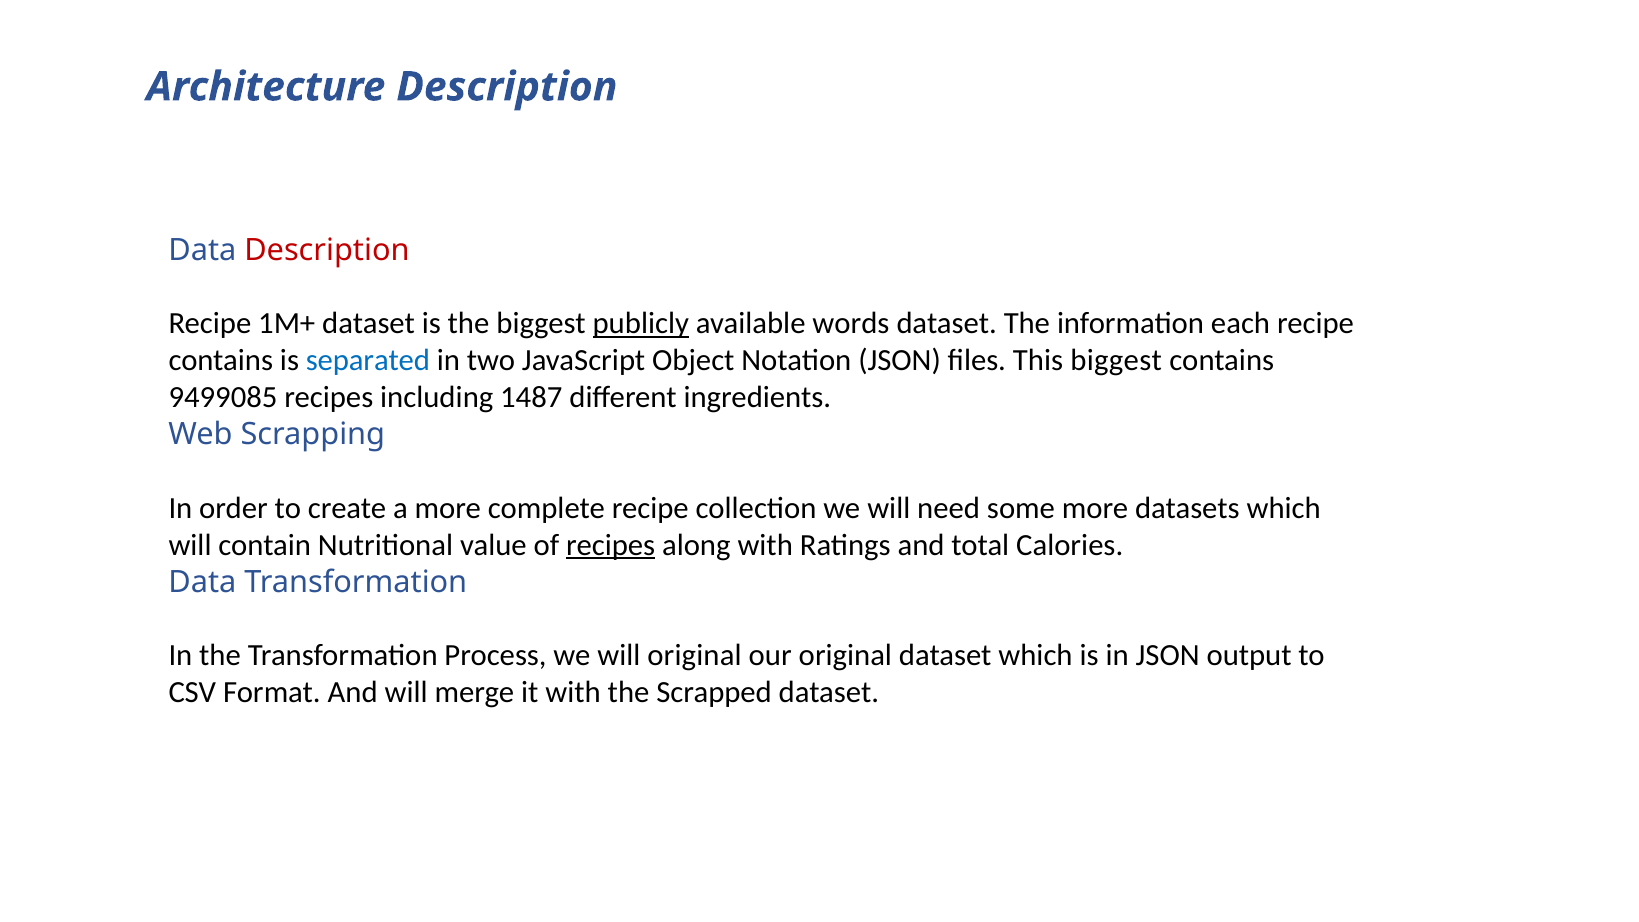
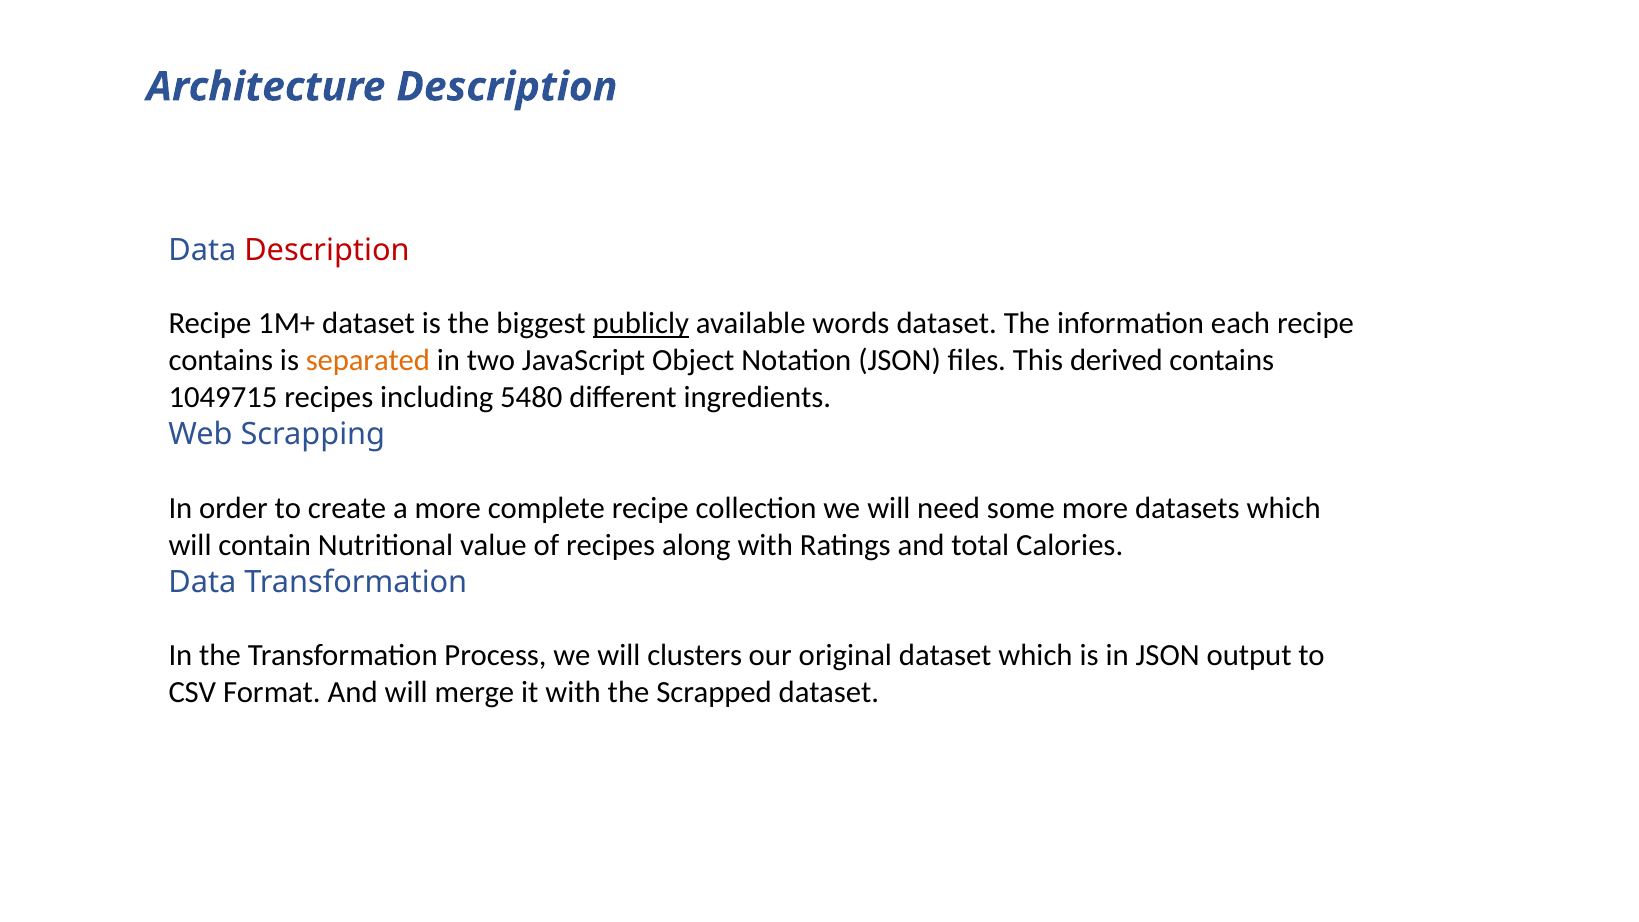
separated colour: blue -> orange
This biggest: biggest -> derived
9499085: 9499085 -> 1049715
1487: 1487 -> 5480
recipes at (611, 545) underline: present -> none
will original: original -> clusters
